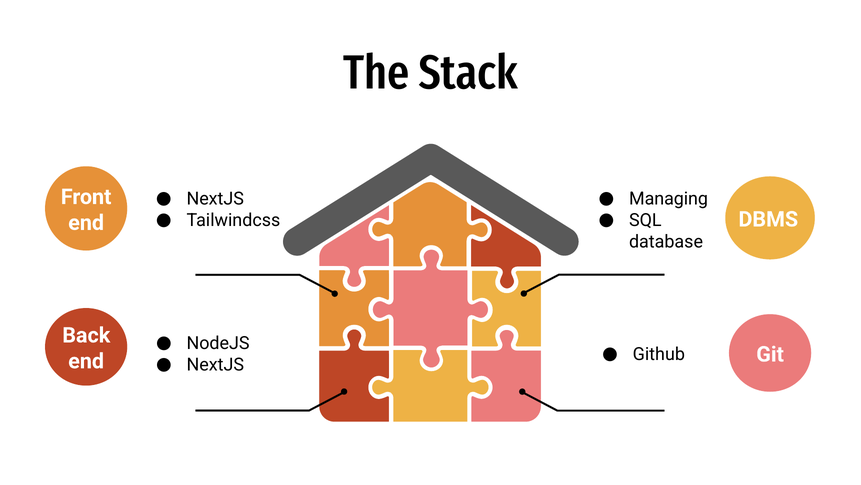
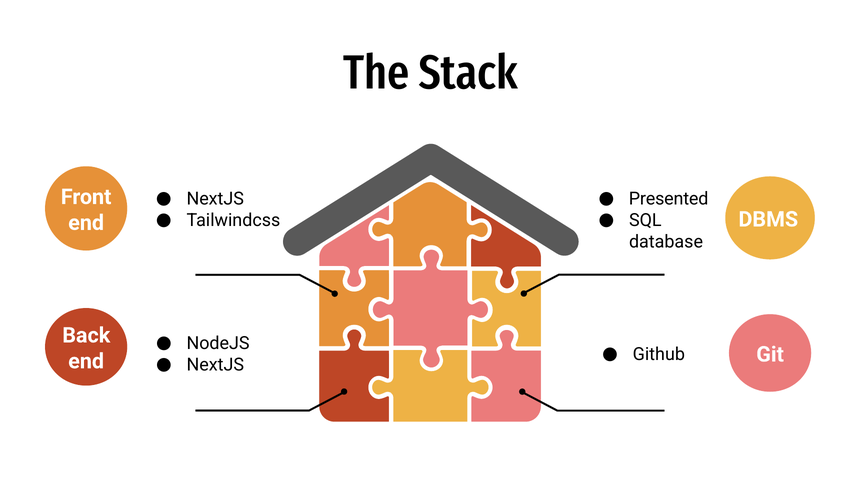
Managing: Managing -> Presented
